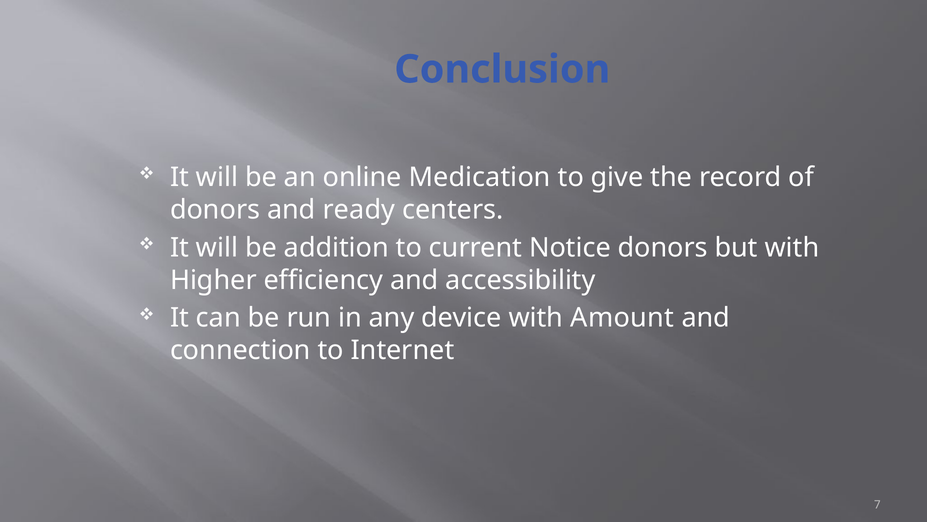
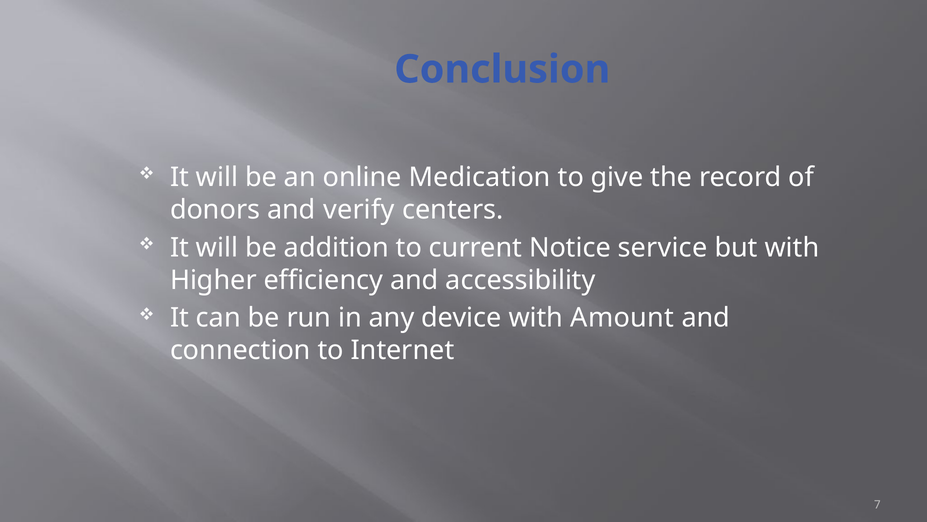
ready: ready -> verify
Notice donors: donors -> service
